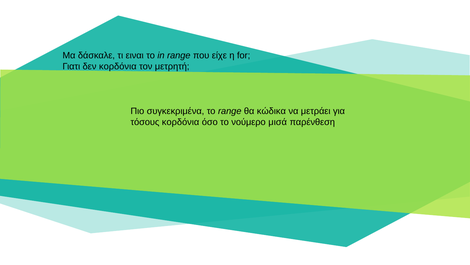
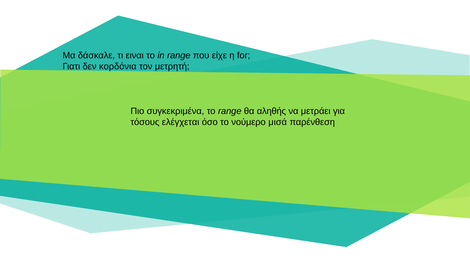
κώδικα: κώδικα -> αληθής
τόσους κορδόνια: κορδόνια -> ελέγχεται
